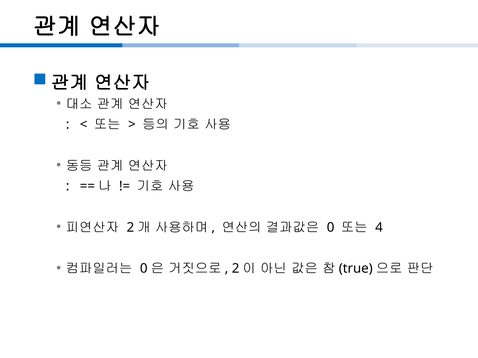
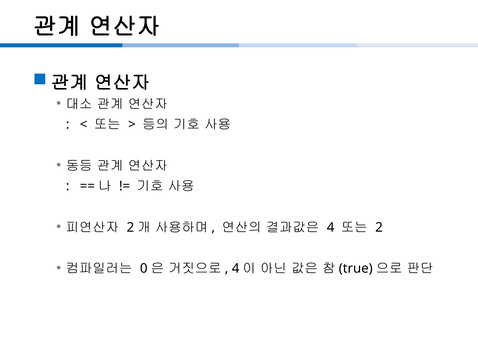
0 at (331, 228): 0 -> 4
4 at (379, 228): 4 -> 2
2 at (236, 269): 2 -> 4
